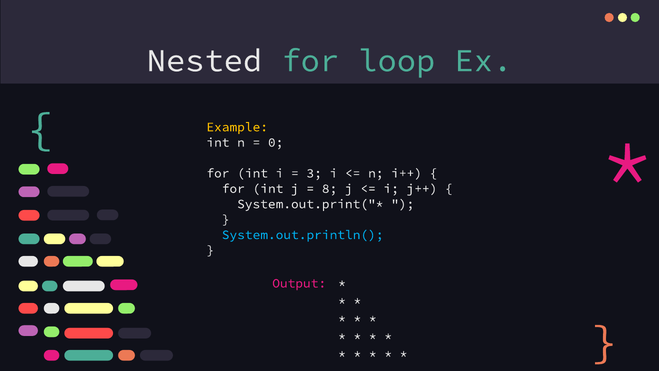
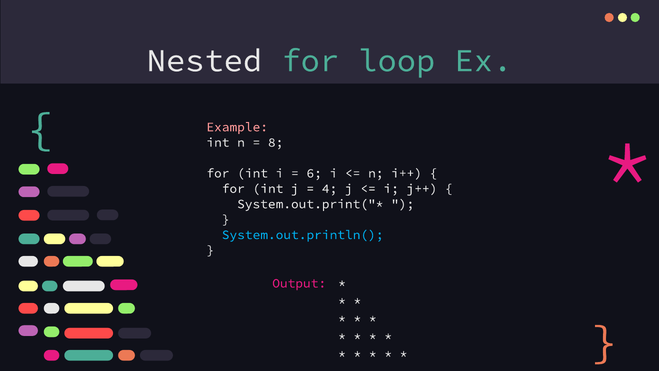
Example colour: yellow -> pink
0: 0 -> 8
3: 3 -> 6
8: 8 -> 4
